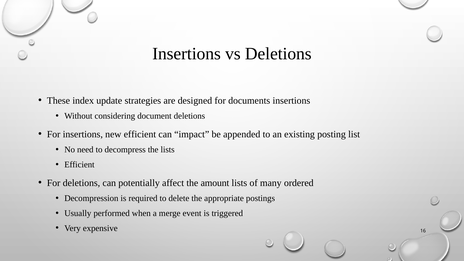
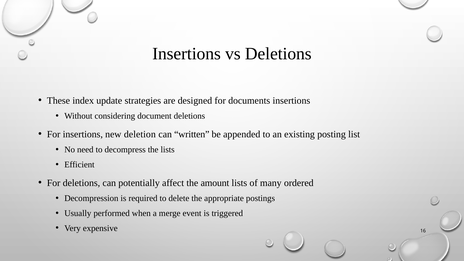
new efficient: efficient -> deletion
impact: impact -> written
